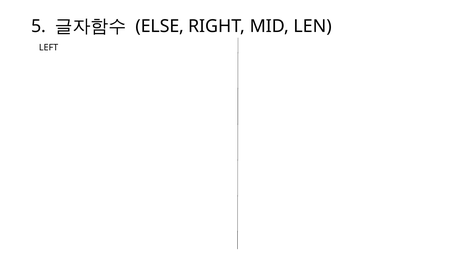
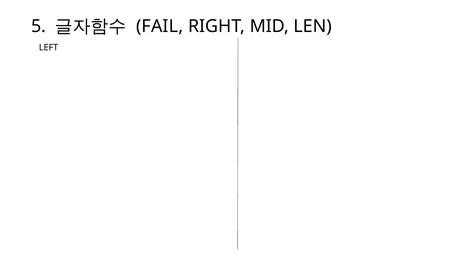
ELSE: ELSE -> FAIL
